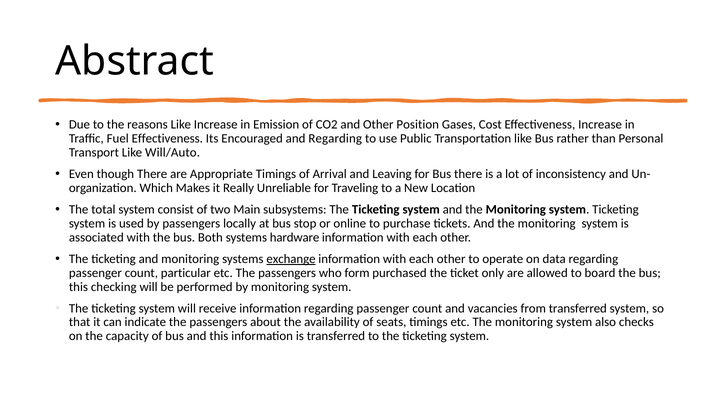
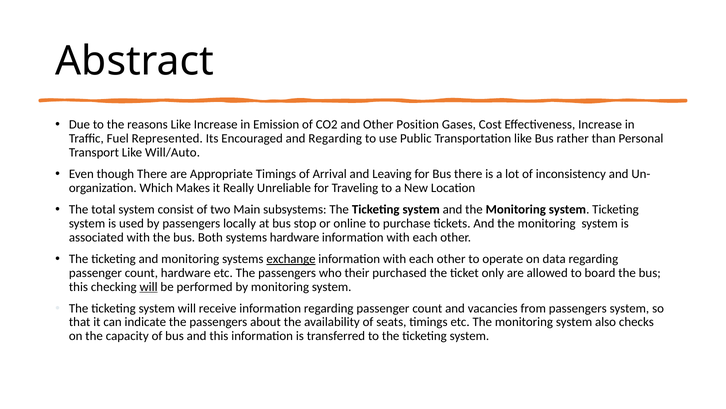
Fuel Effectiveness: Effectiveness -> Represented
count particular: particular -> hardware
form: form -> their
will at (149, 286) underline: none -> present
from transferred: transferred -> passengers
